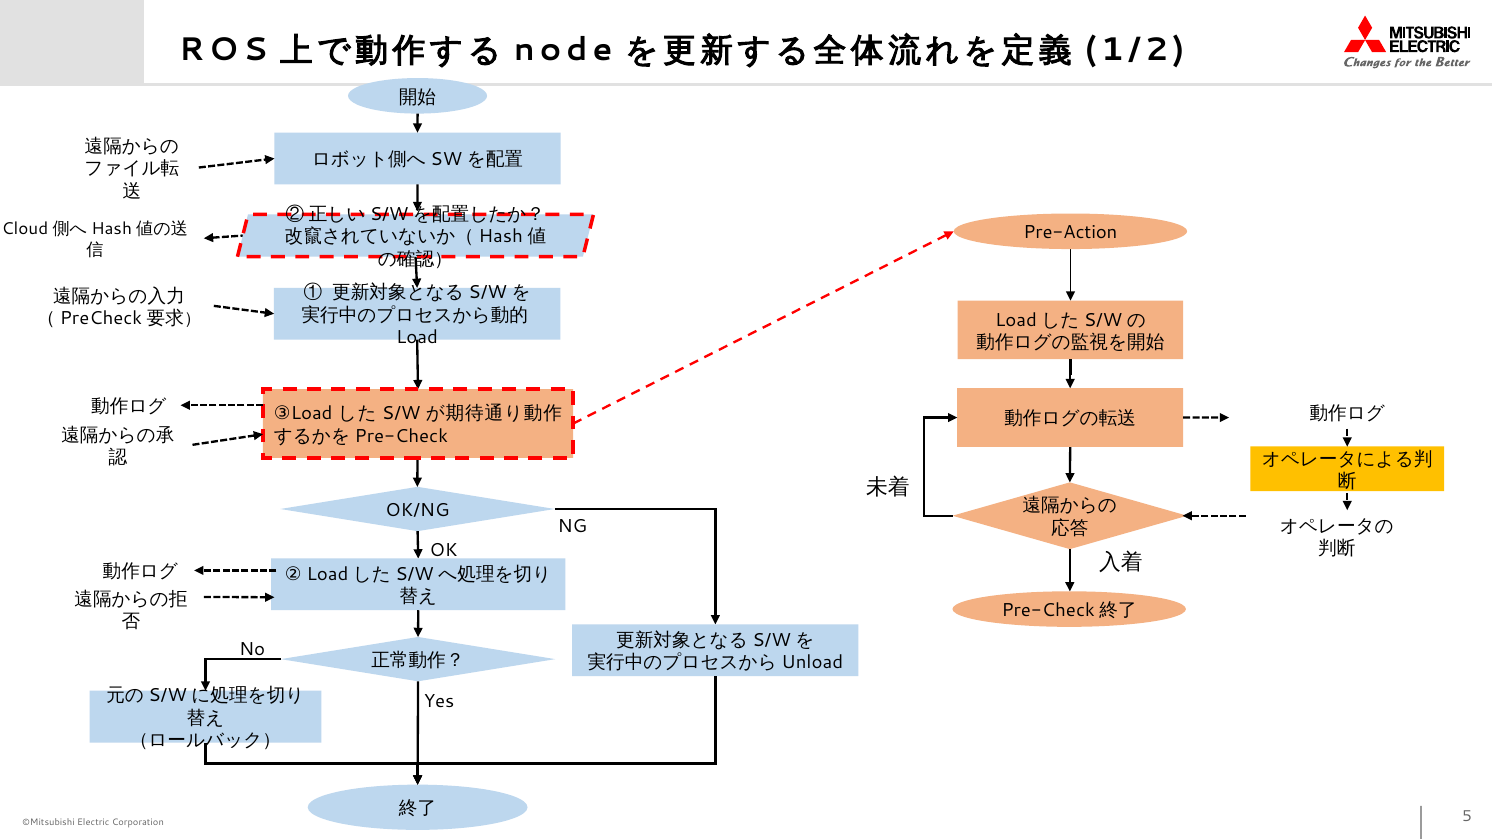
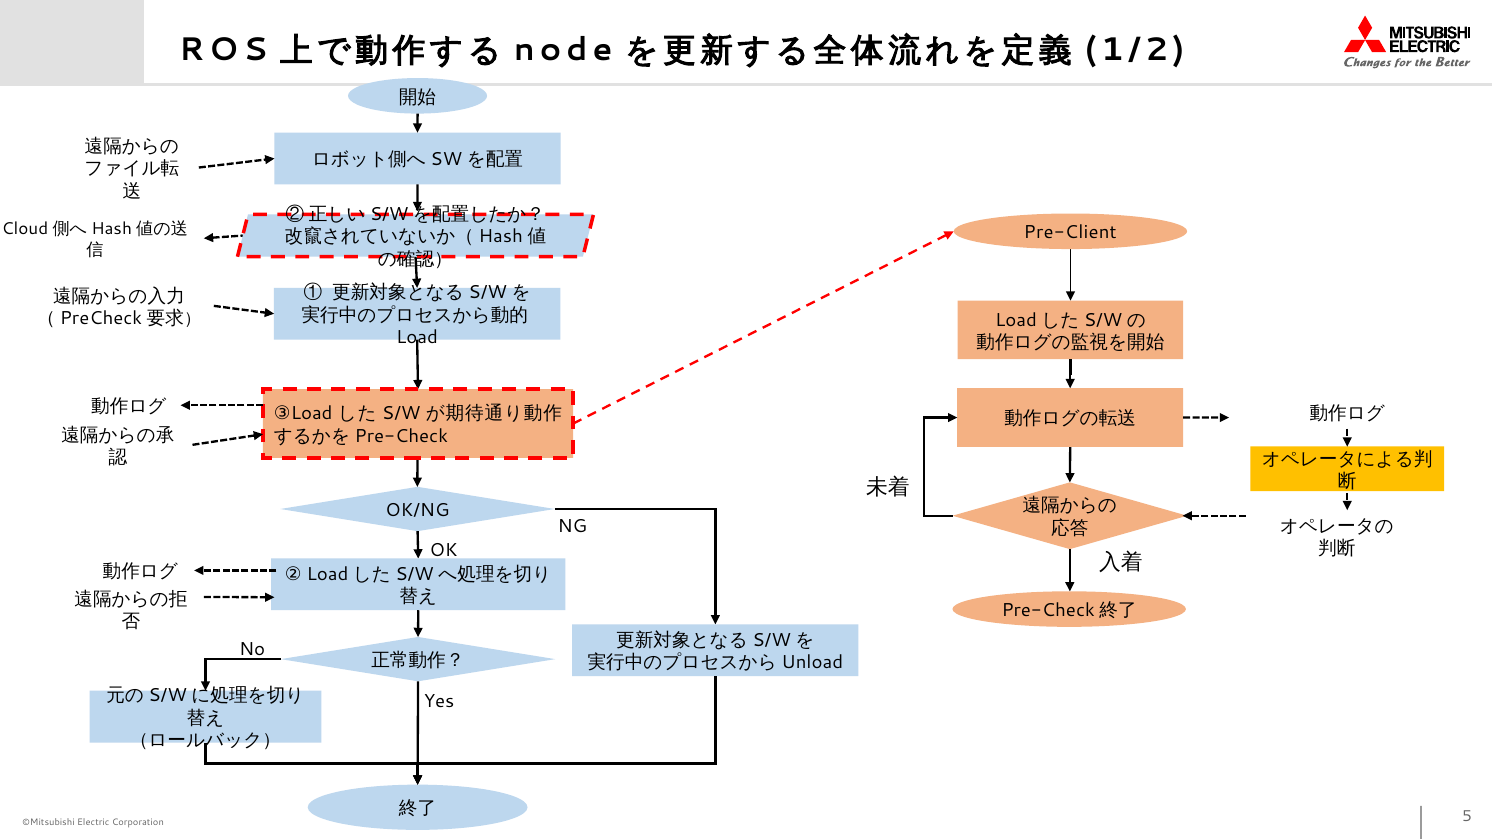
Pre-Action: Pre-Action -> Pre-Client
